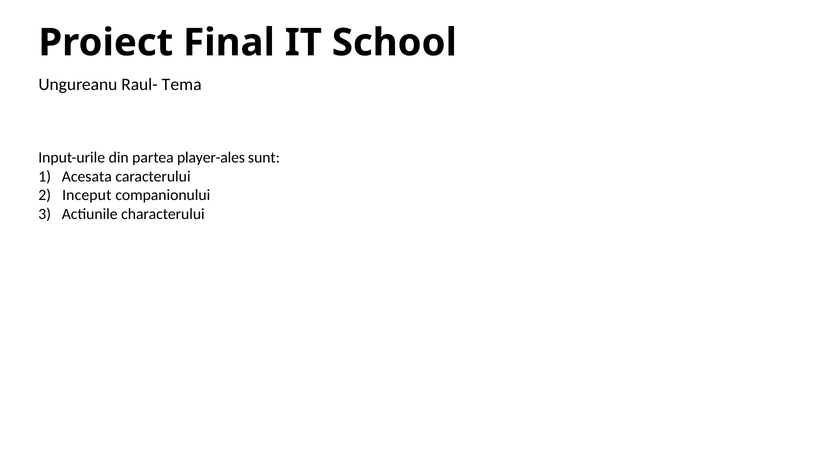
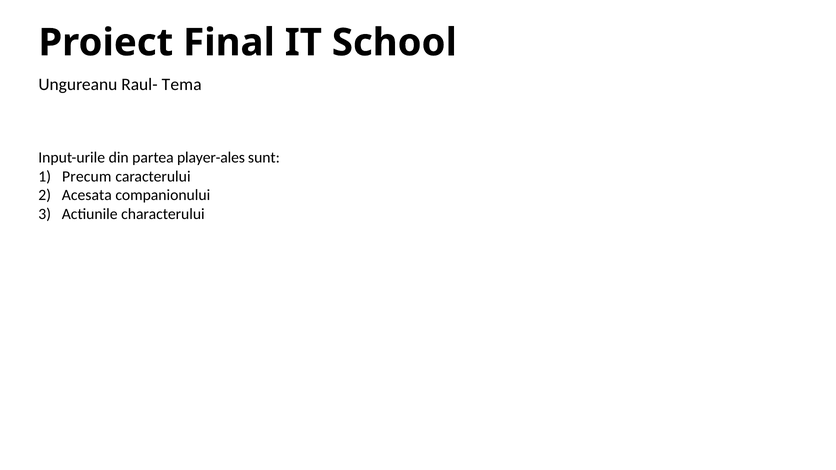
Acesata: Acesata -> Precum
Inceput: Inceput -> Acesata
